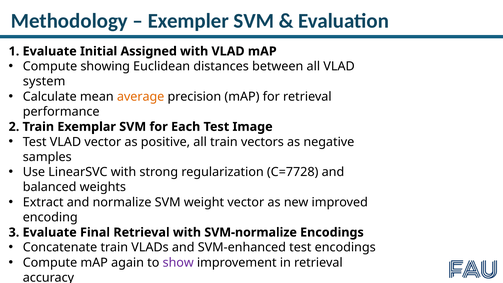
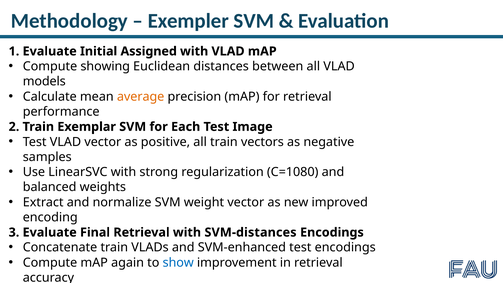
system: system -> models
C=7728: C=7728 -> C=1080
SVM-normalize: SVM-normalize -> SVM-distances
show colour: purple -> blue
